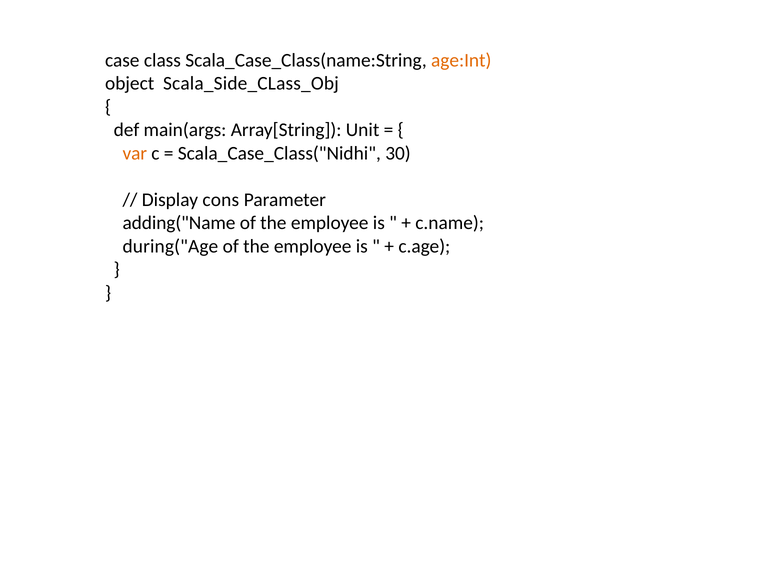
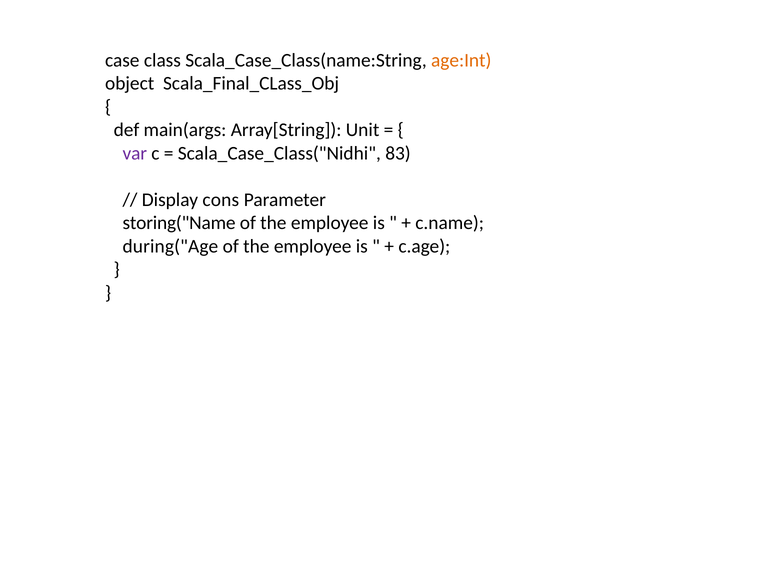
Scala_Side_CLass_Obj: Scala_Side_CLass_Obj -> Scala_Final_CLass_Obj
var colour: orange -> purple
30: 30 -> 83
adding("Name: adding("Name -> storing("Name
